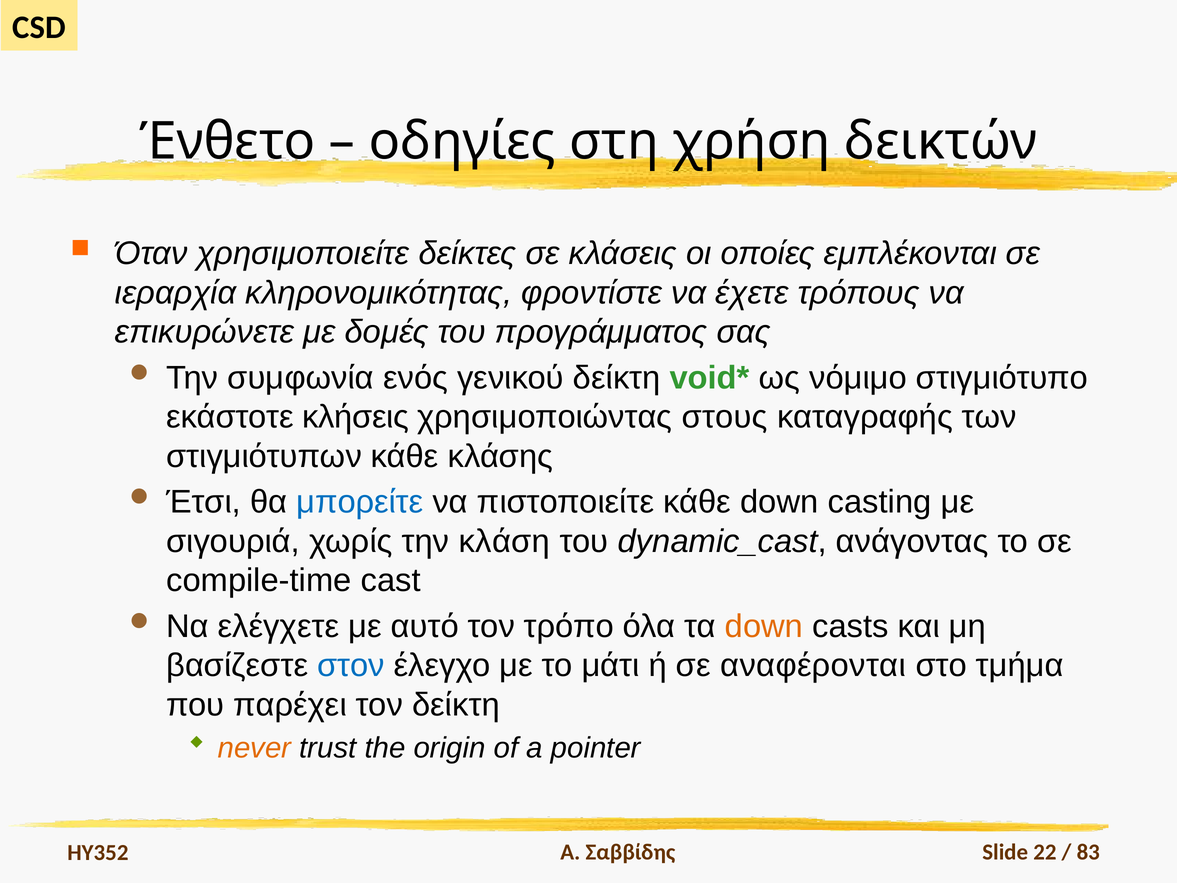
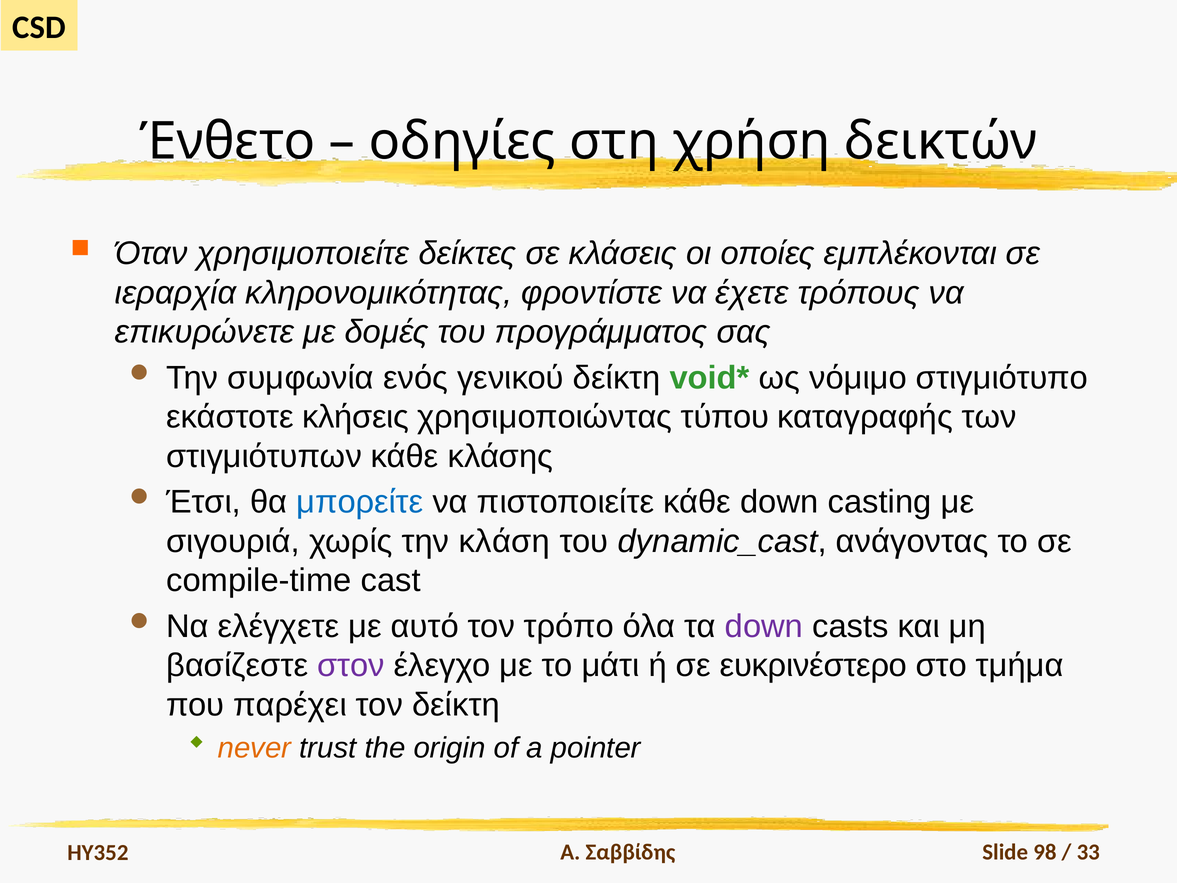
στους: στους -> τύπου
down at (764, 626) colour: orange -> purple
στον colour: blue -> purple
αναφέρονται: αναφέρονται -> ευκρινέστερο
22: 22 -> 98
83: 83 -> 33
